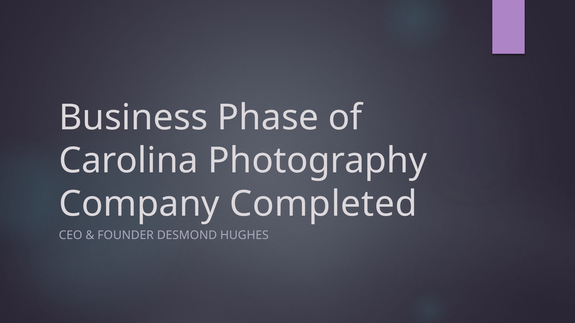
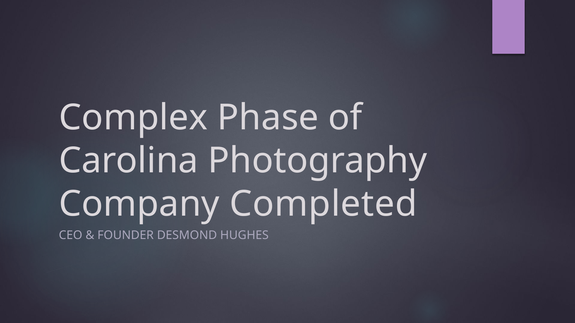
Business: Business -> Complex
